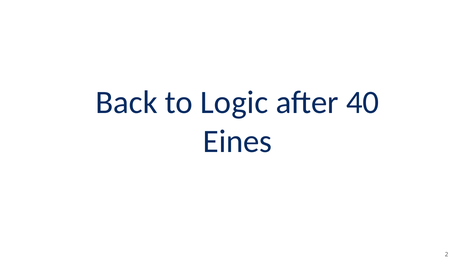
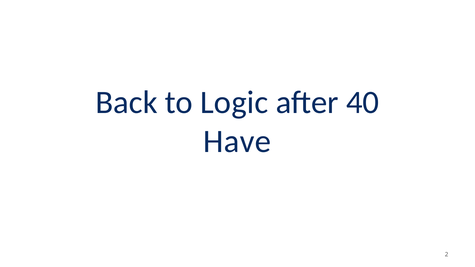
Eines: Eines -> Have
